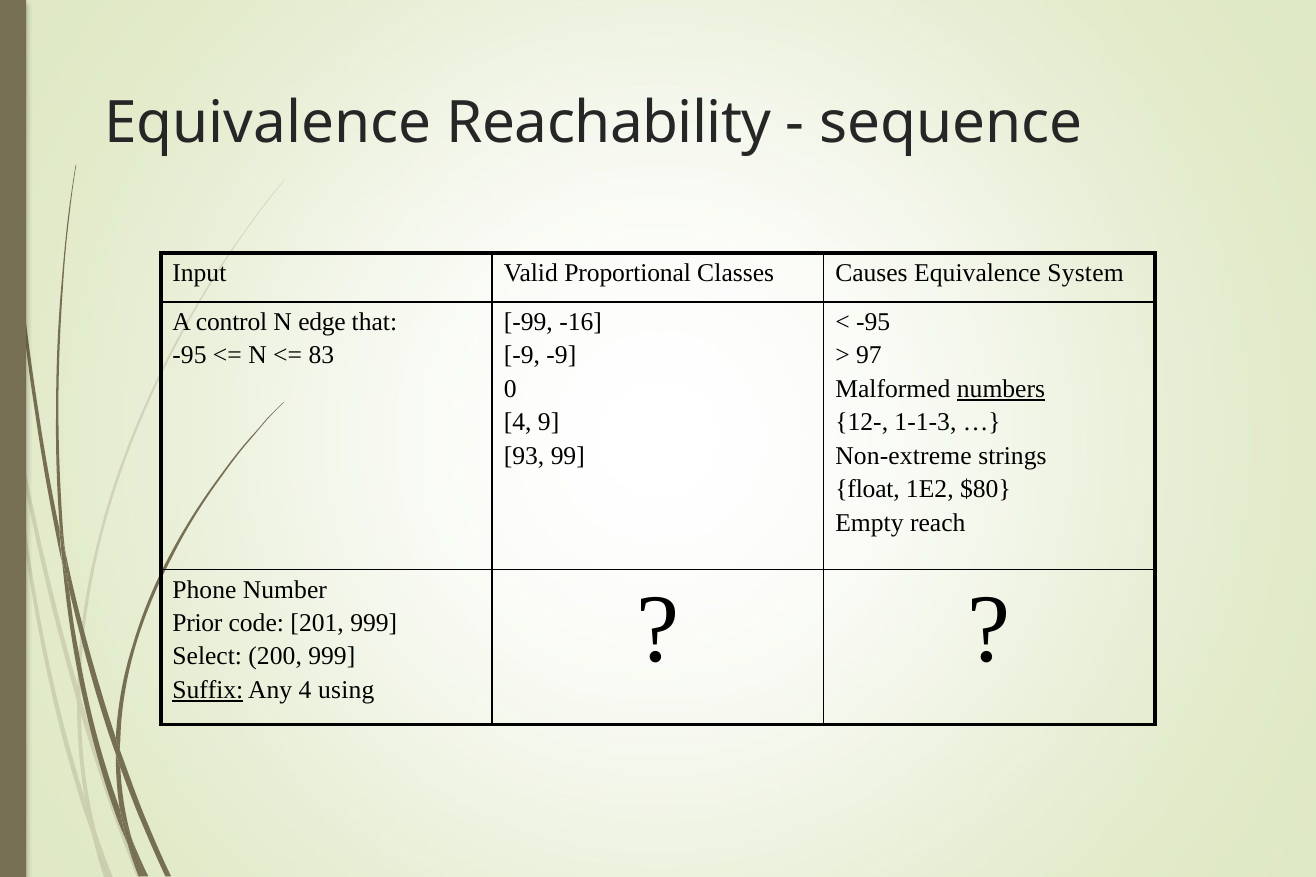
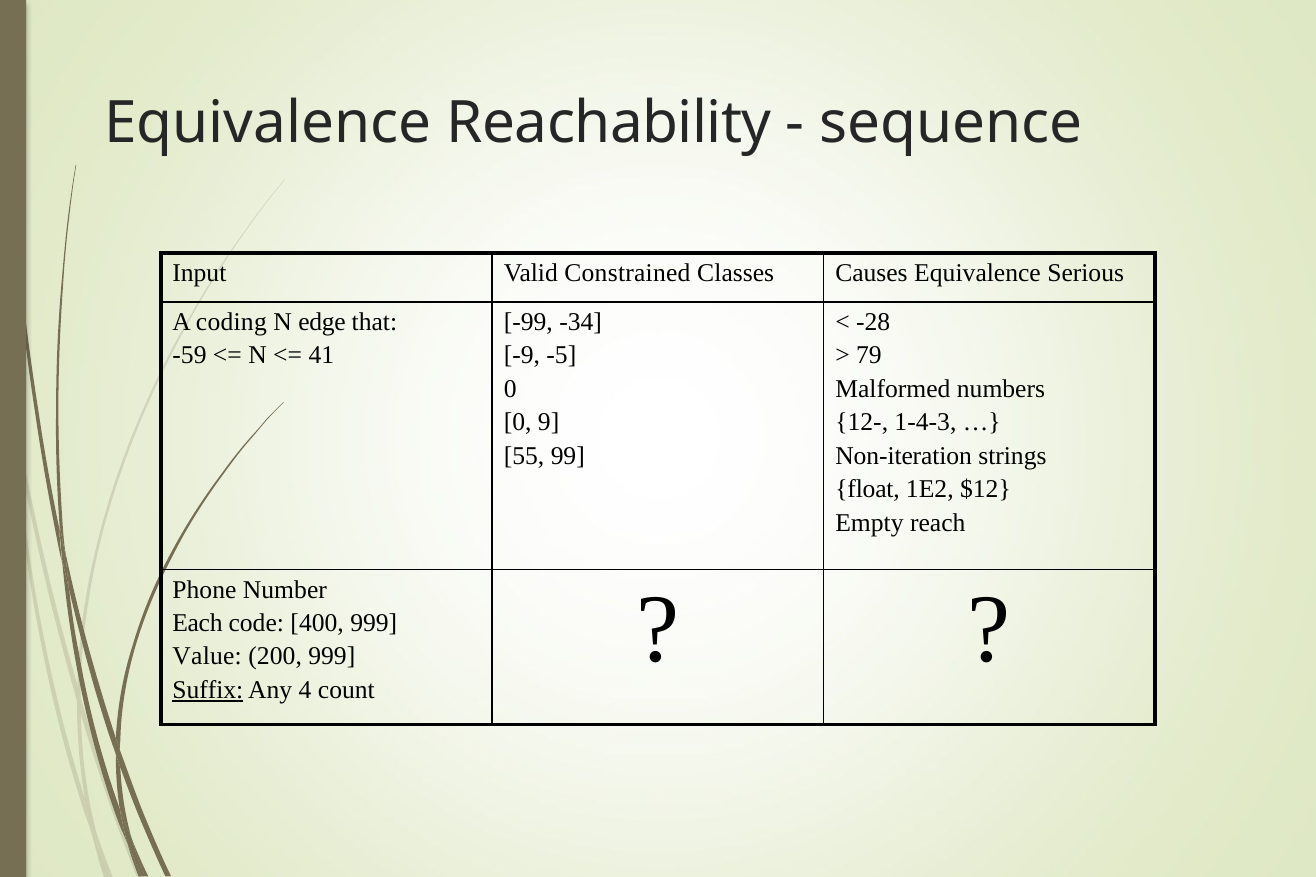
Proportional: Proportional -> Constrained
System: System -> Serious
control: control -> coding
-16: -16 -> -34
-95 at (873, 322): -95 -> -28
-95 at (190, 356): -95 -> -59
83: 83 -> 41
-9 -9: -9 -> -5
97: 97 -> 79
numbers underline: present -> none
4 at (518, 423): 4 -> 0
1-1-3: 1-1-3 -> 1-4-3
93: 93 -> 55
Non-extreme: Non-extreme -> Non-iteration
$80: $80 -> $12
Prior: Prior -> Each
201: 201 -> 400
Select: Select -> Value
using: using -> count
